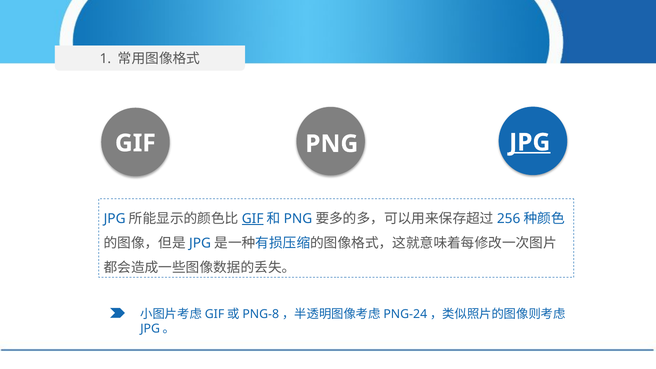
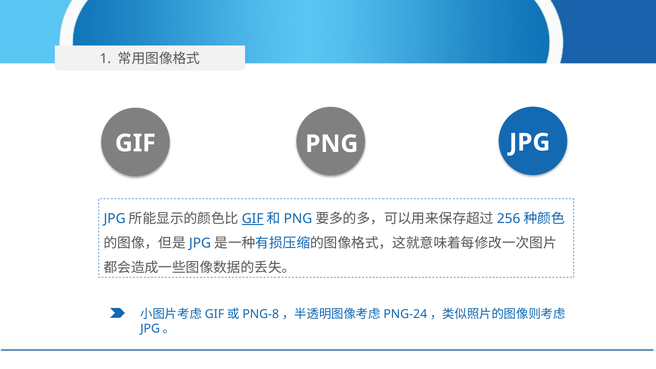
JPG at (530, 142) underline: present -> none
